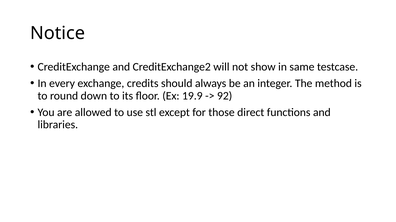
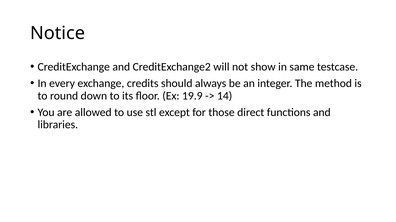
92: 92 -> 14
